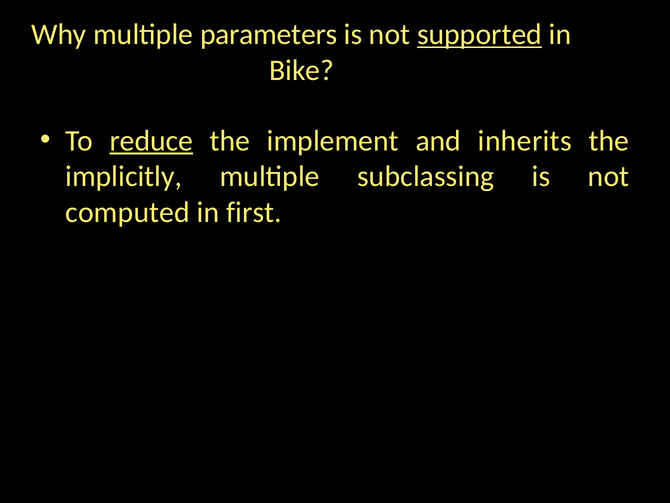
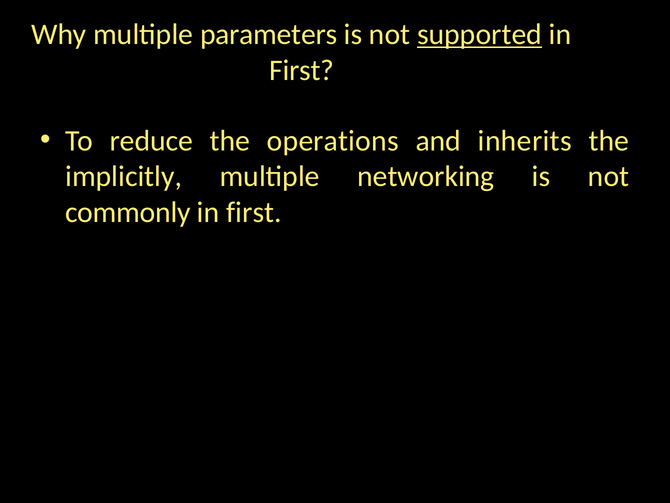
Bike at (302, 70): Bike -> First
reduce underline: present -> none
implement: implement -> operations
subclassing: subclassing -> networking
computed: computed -> commonly
